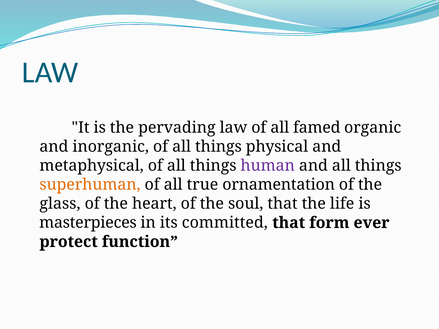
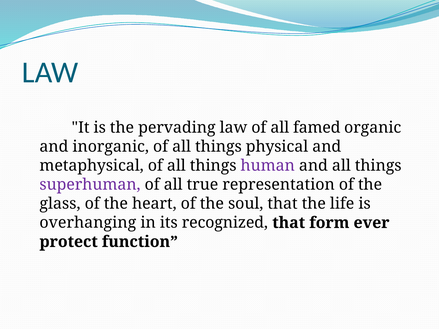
superhuman colour: orange -> purple
ornamentation: ornamentation -> representation
masterpieces: masterpieces -> overhanging
committed: committed -> recognized
